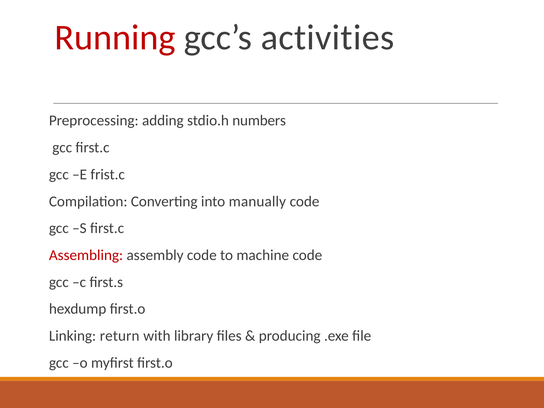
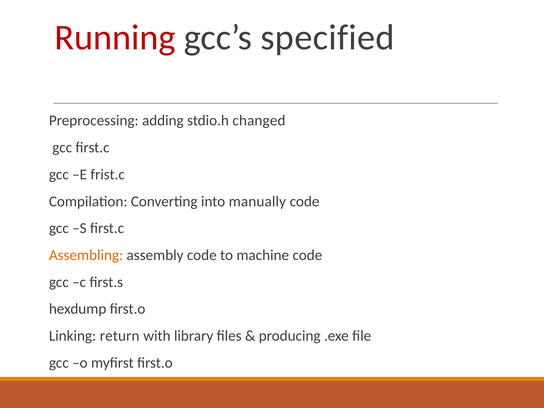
activities: activities -> specified
numbers: numbers -> changed
Assembling colour: red -> orange
